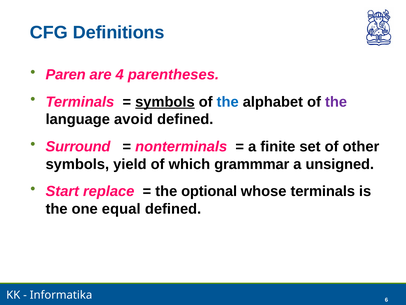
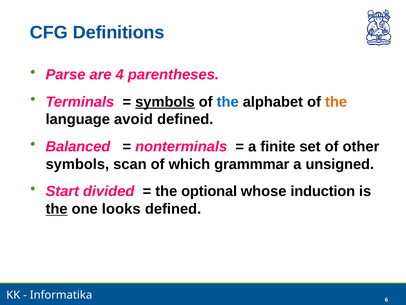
Paren: Paren -> Parse
the at (336, 102) colour: purple -> orange
Surround: Surround -> Balanced
yield: yield -> scan
replace: replace -> divided
whose terminals: terminals -> induction
the at (57, 209) underline: none -> present
equal: equal -> looks
